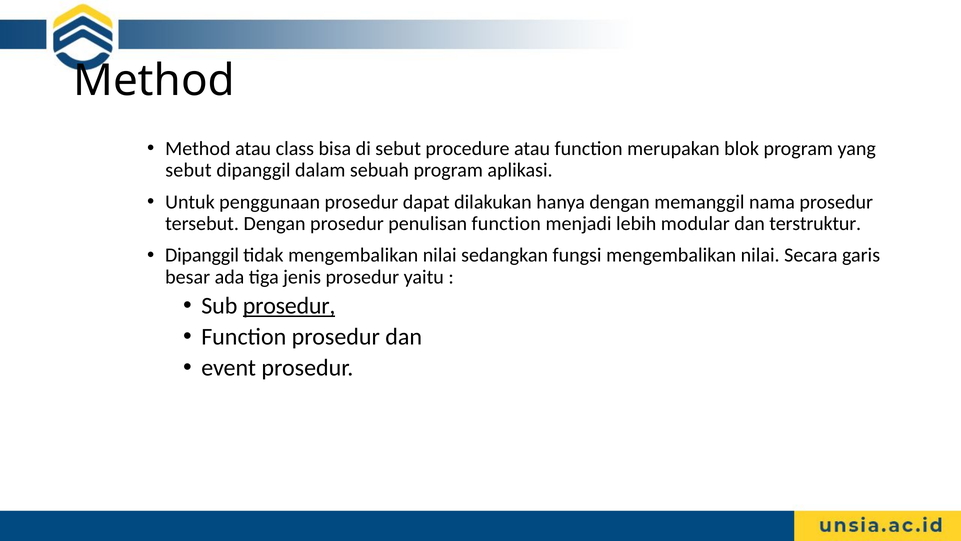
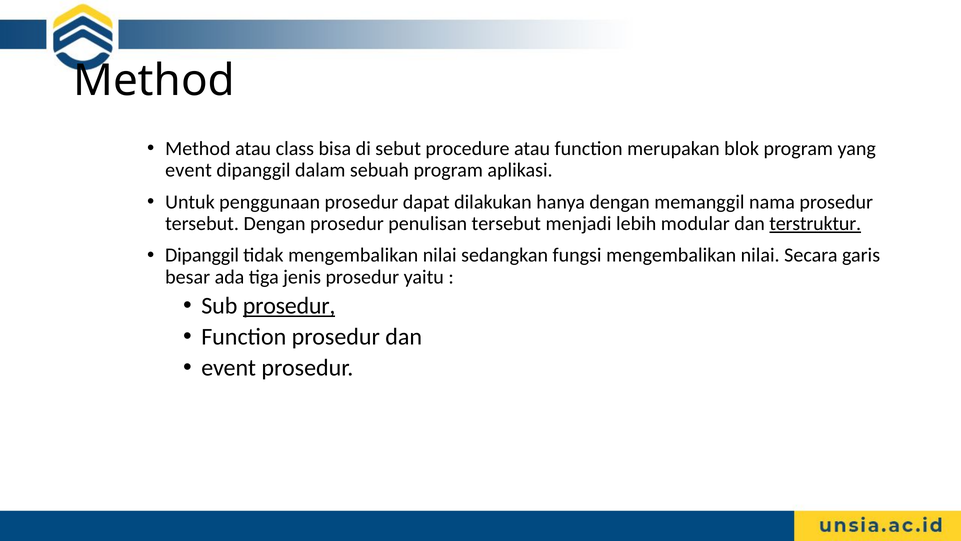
sebut at (188, 170): sebut -> event
penulisan function: function -> tersebut
terstruktur underline: none -> present
